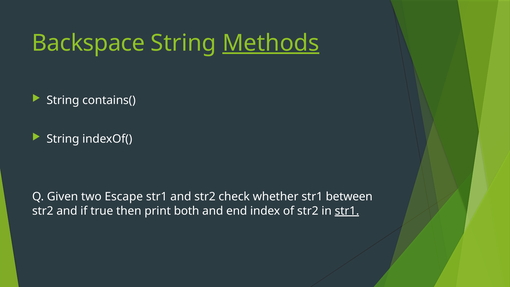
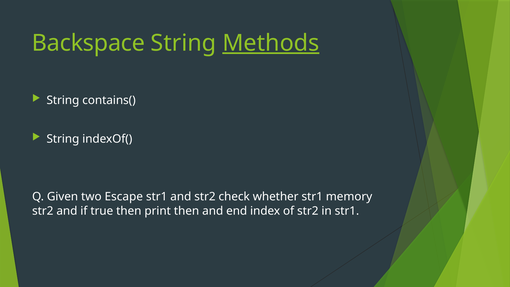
between: between -> memory
print both: both -> then
str1 at (347, 211) underline: present -> none
